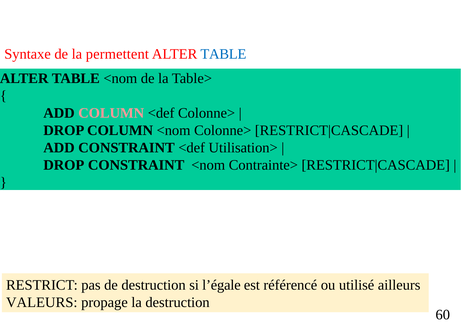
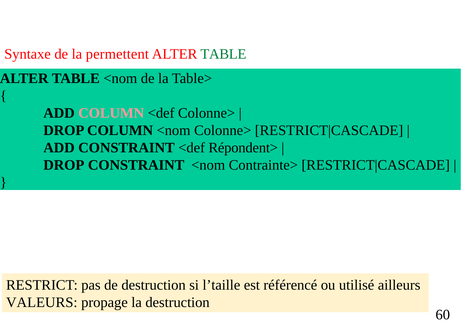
TABLE at (223, 54) colour: blue -> green
Utilisation>: Utilisation> -> Répondent>
l’égale: l’égale -> l’taille
